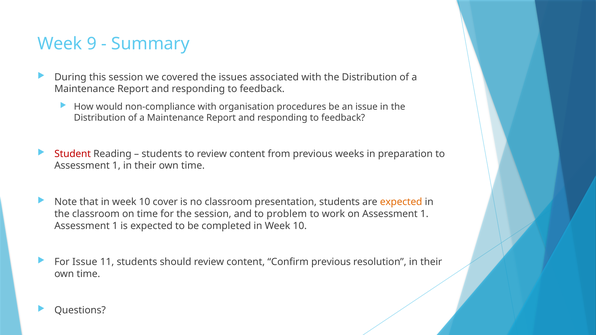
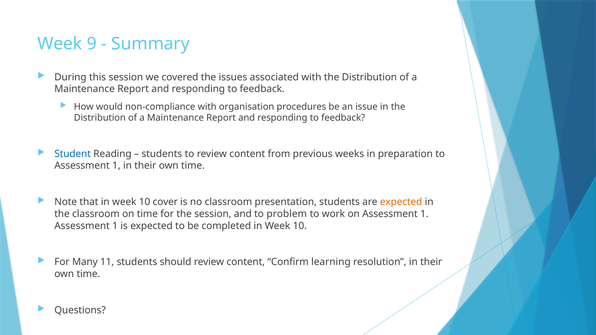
Student colour: red -> blue
For Issue: Issue -> Many
Confirm previous: previous -> learning
